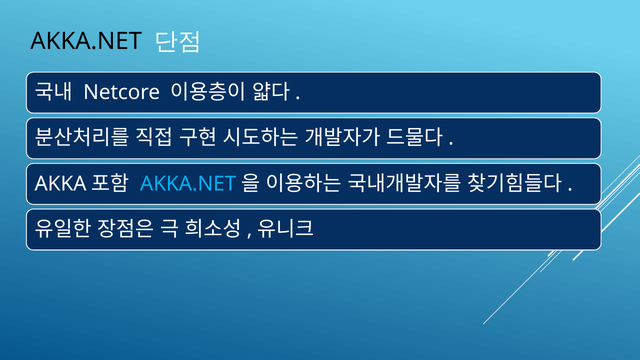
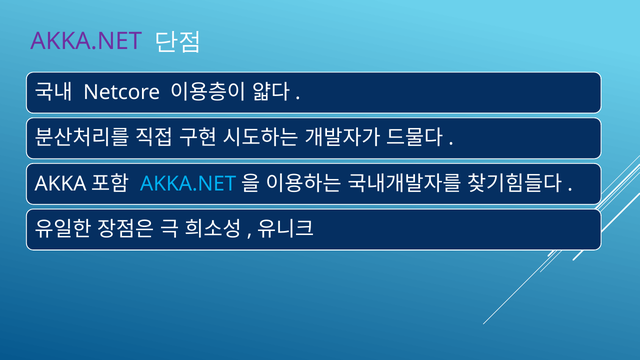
AKKA.NET at (86, 41) colour: black -> purple
